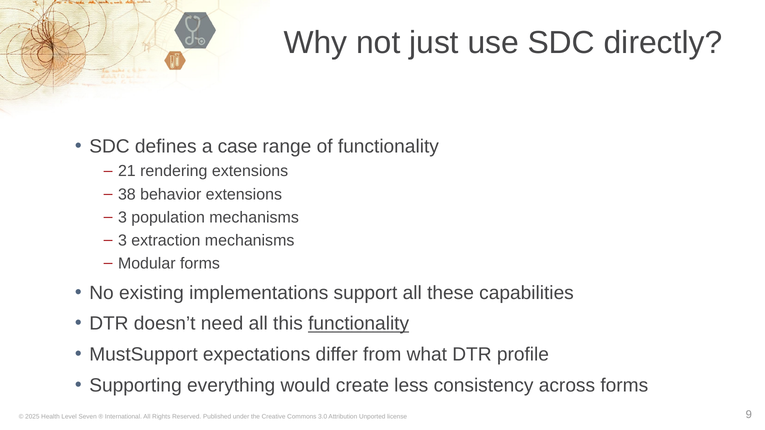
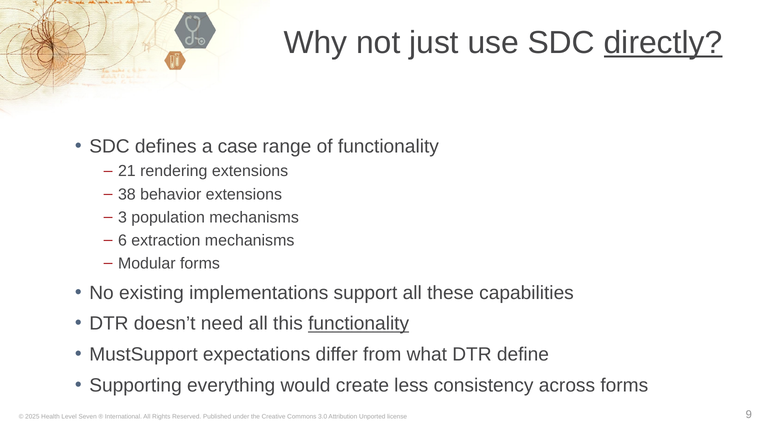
directly underline: none -> present
3 at (122, 241): 3 -> 6
profile: profile -> define
